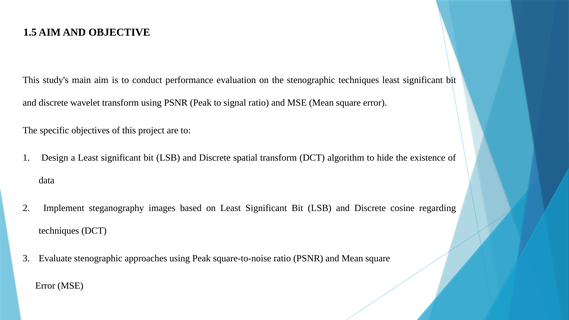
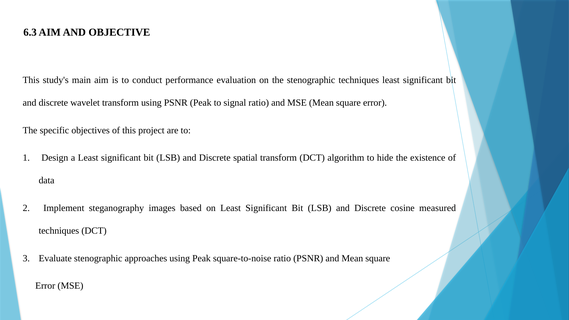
1.5: 1.5 -> 6.3
regarding: regarding -> measured
